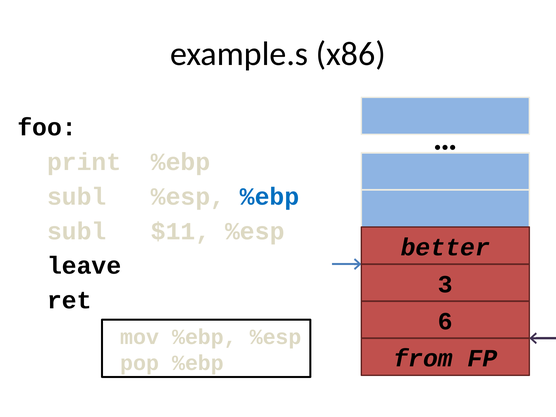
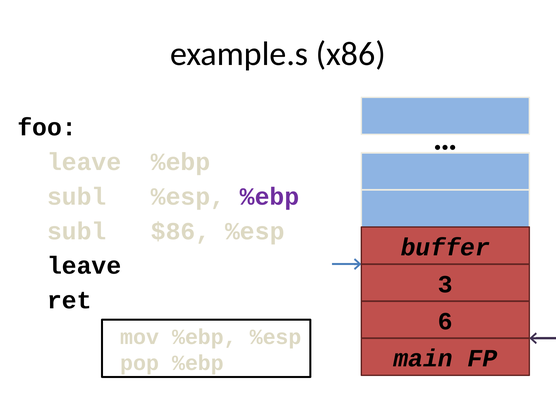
print at (84, 162): print -> leave
%ebp at (270, 197) colour: blue -> purple
$11: $11 -> $86
better: better -> buffer
from: from -> main
